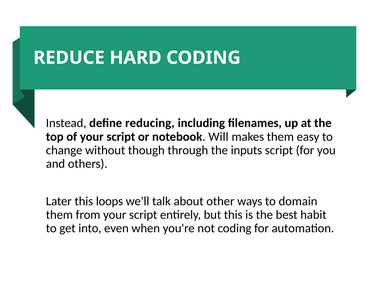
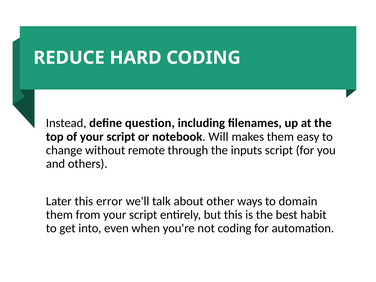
reducing: reducing -> question
though: though -> remote
loops: loops -> error
